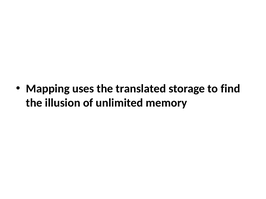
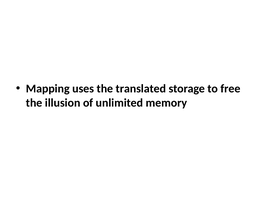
find: find -> free
